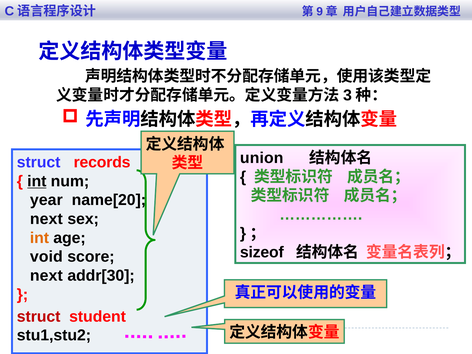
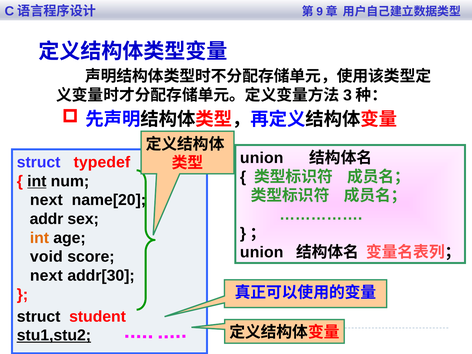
records: records -> typedef
year at (46, 200): year -> next
next at (46, 219): next -> addr
sizeof at (262, 252): sizeof -> union
struct at (39, 317) colour: red -> black
stu1,stu2 underline: none -> present
